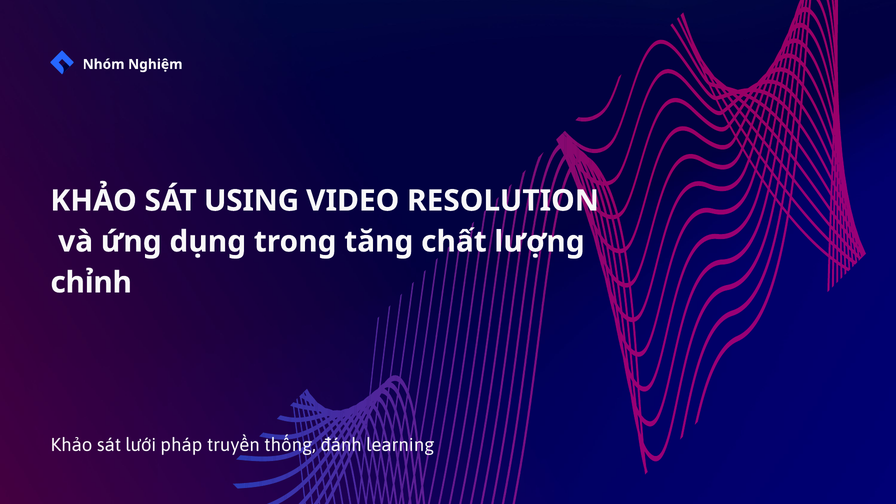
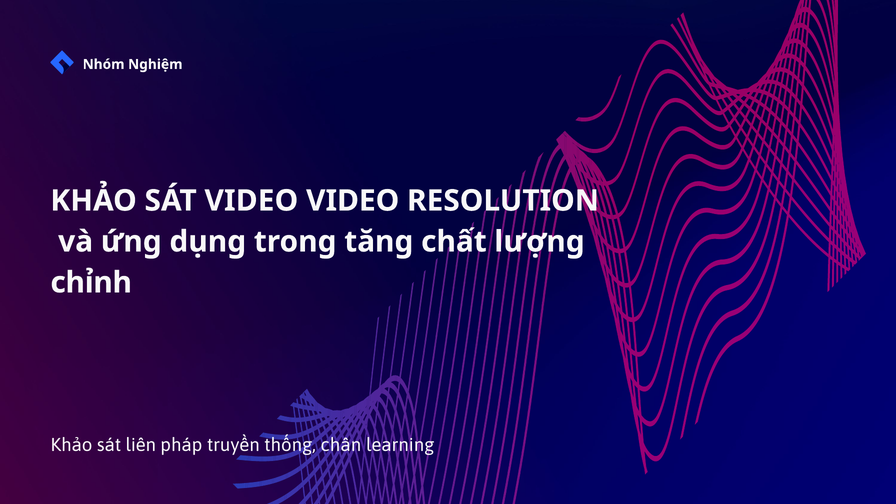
SÁT USING: USING -> VIDEO
lưới: lưới -> liên
đánh: đánh -> chân
